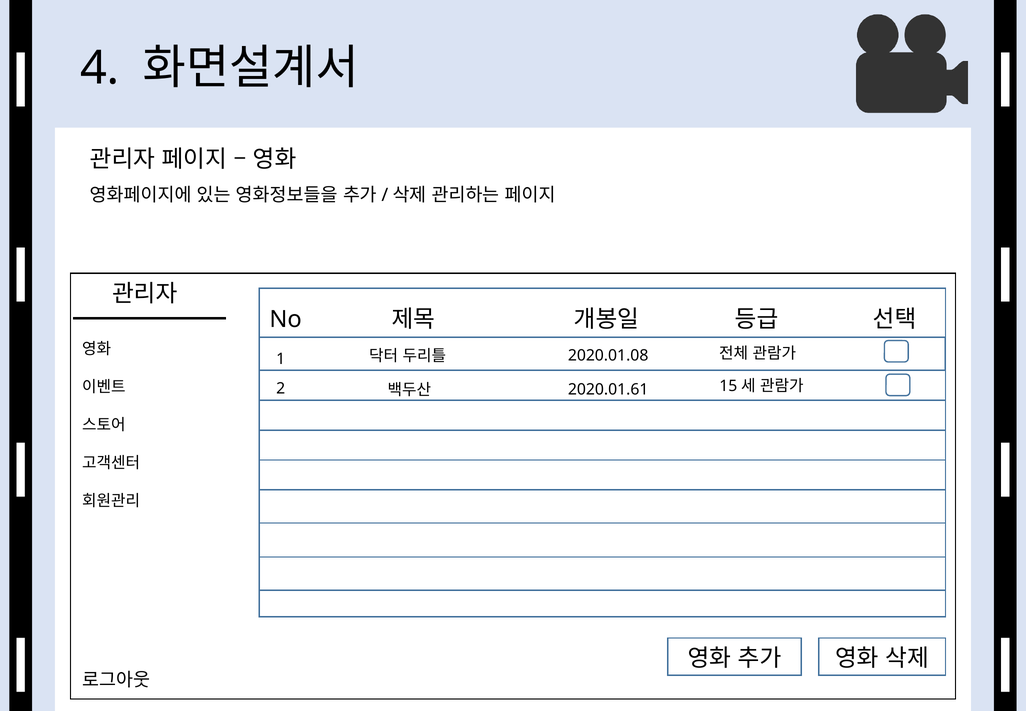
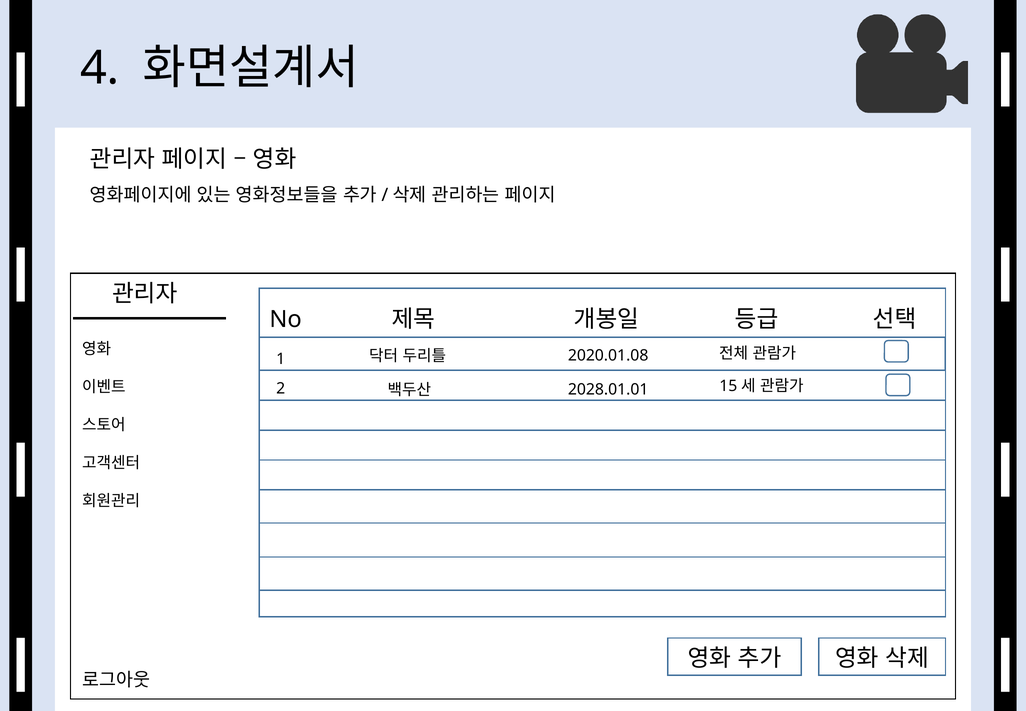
2020.01.61: 2020.01.61 -> 2028.01.01
